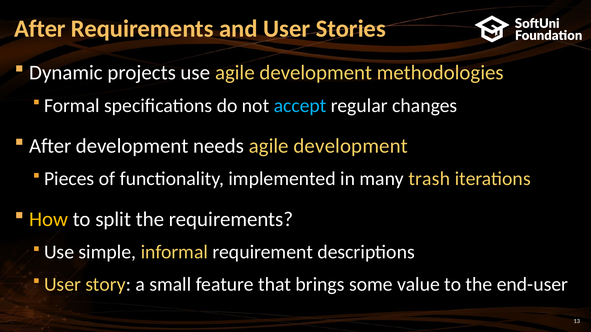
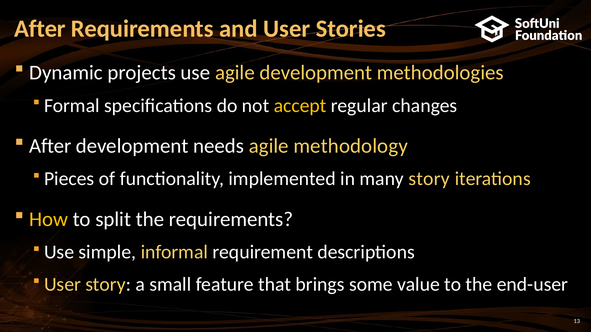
accept colour: light blue -> yellow
needs agile development: development -> methodology
many trash: trash -> story
